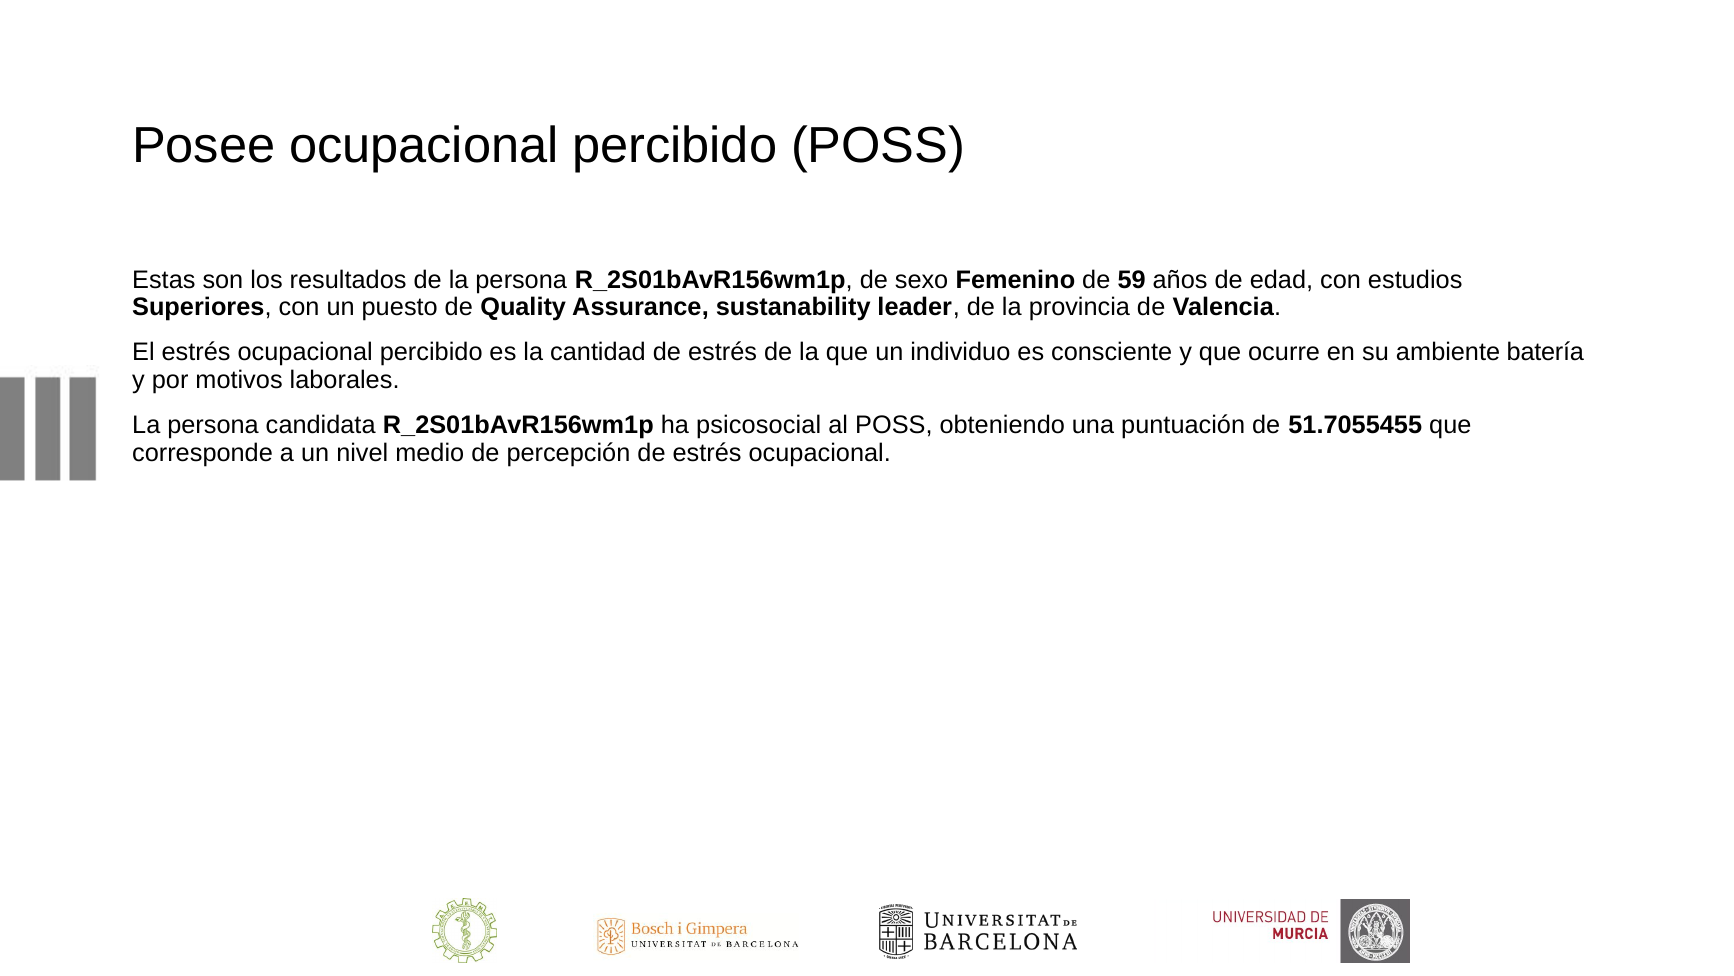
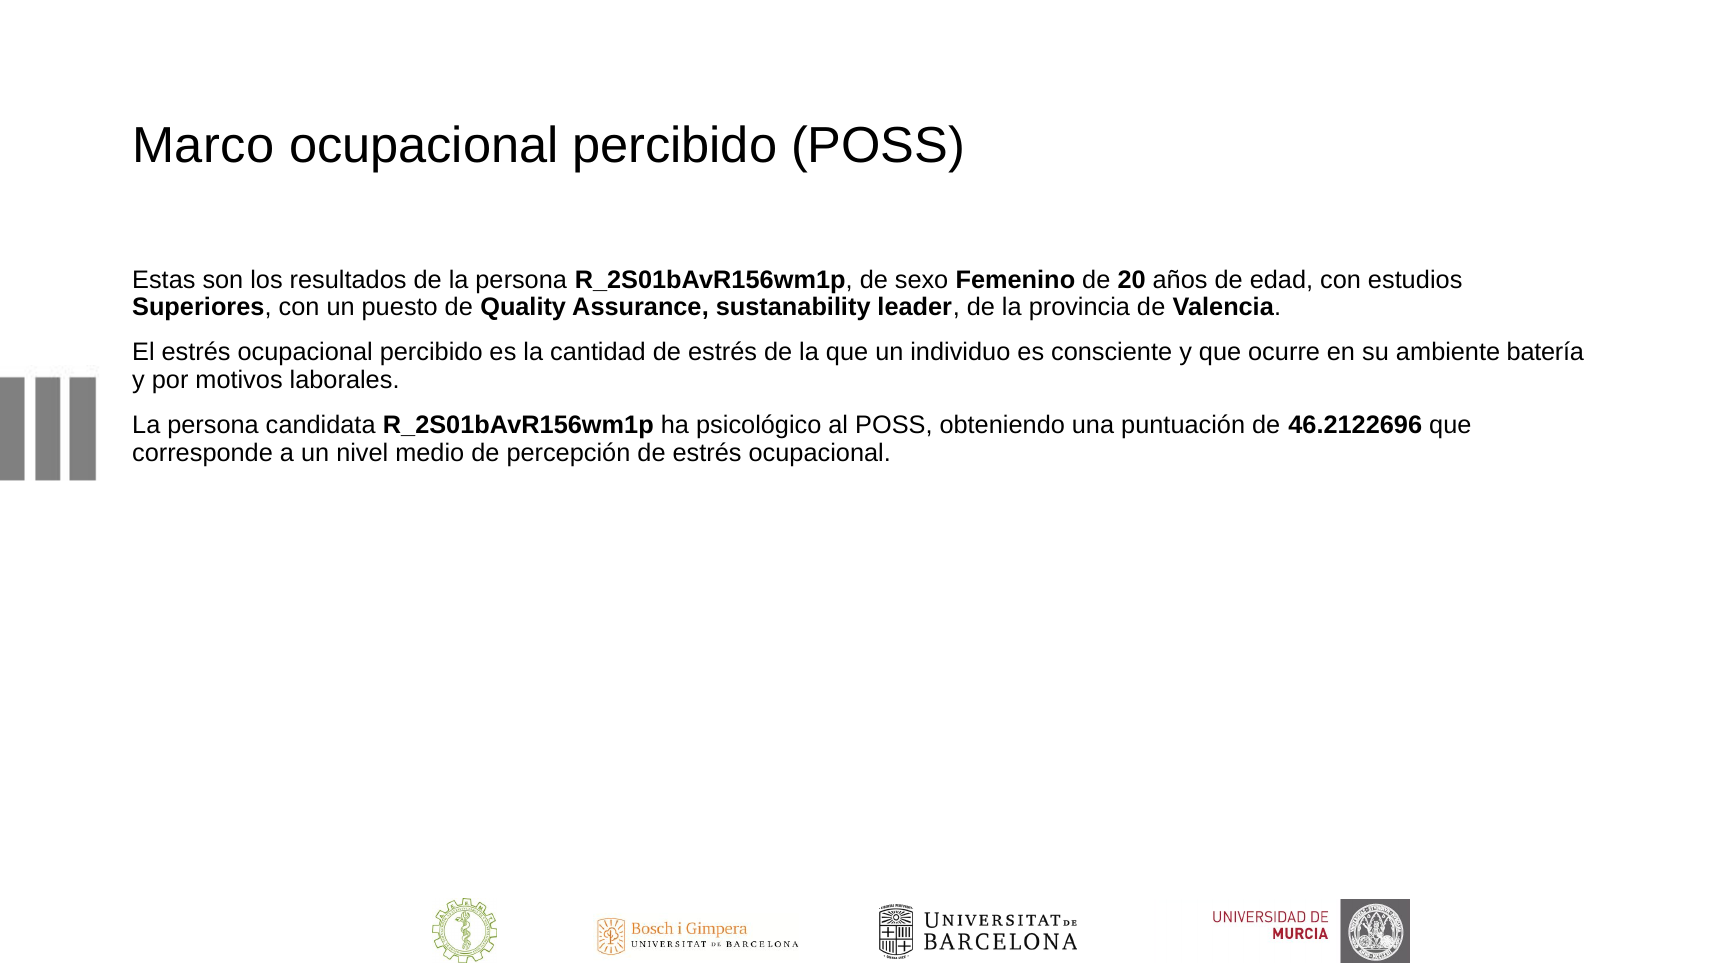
Posee: Posee -> Marco
59: 59 -> 20
psicosocial: psicosocial -> psicológico
51.7055455: 51.7055455 -> 46.2122696
